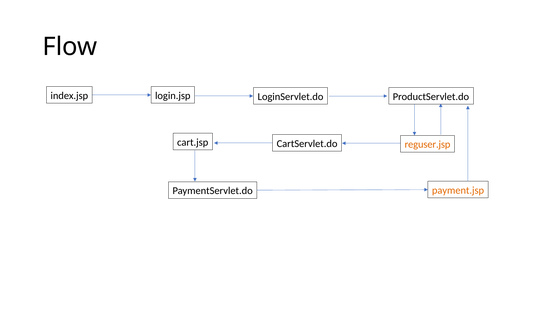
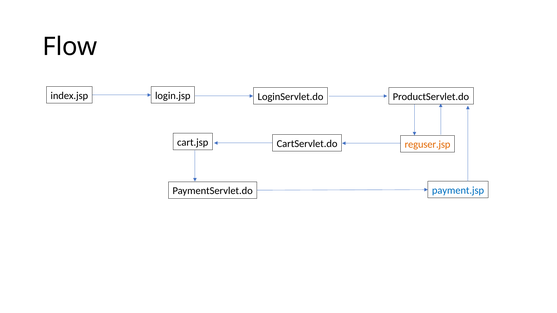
payment.jsp colour: orange -> blue
